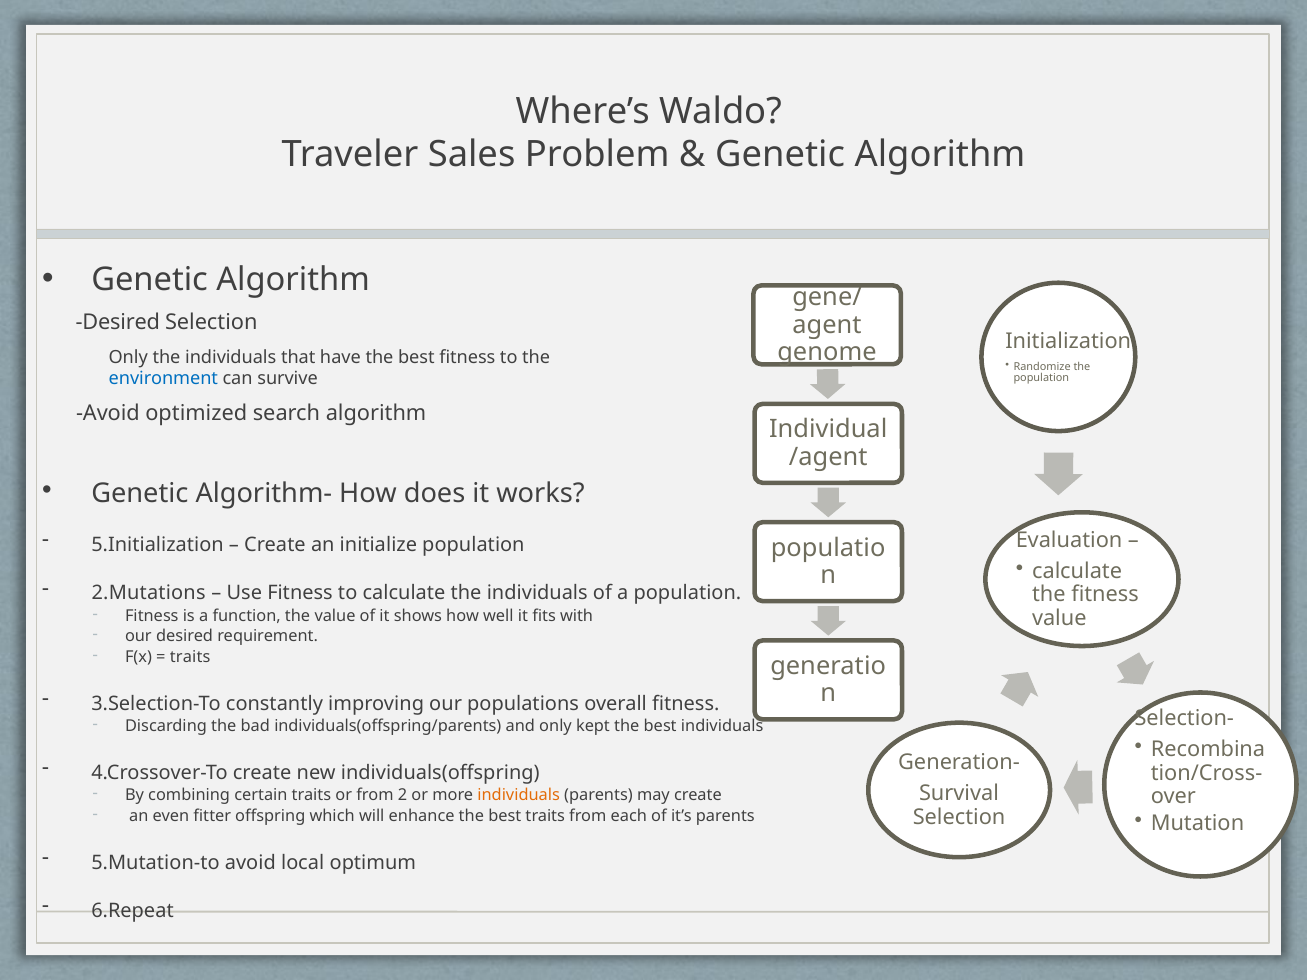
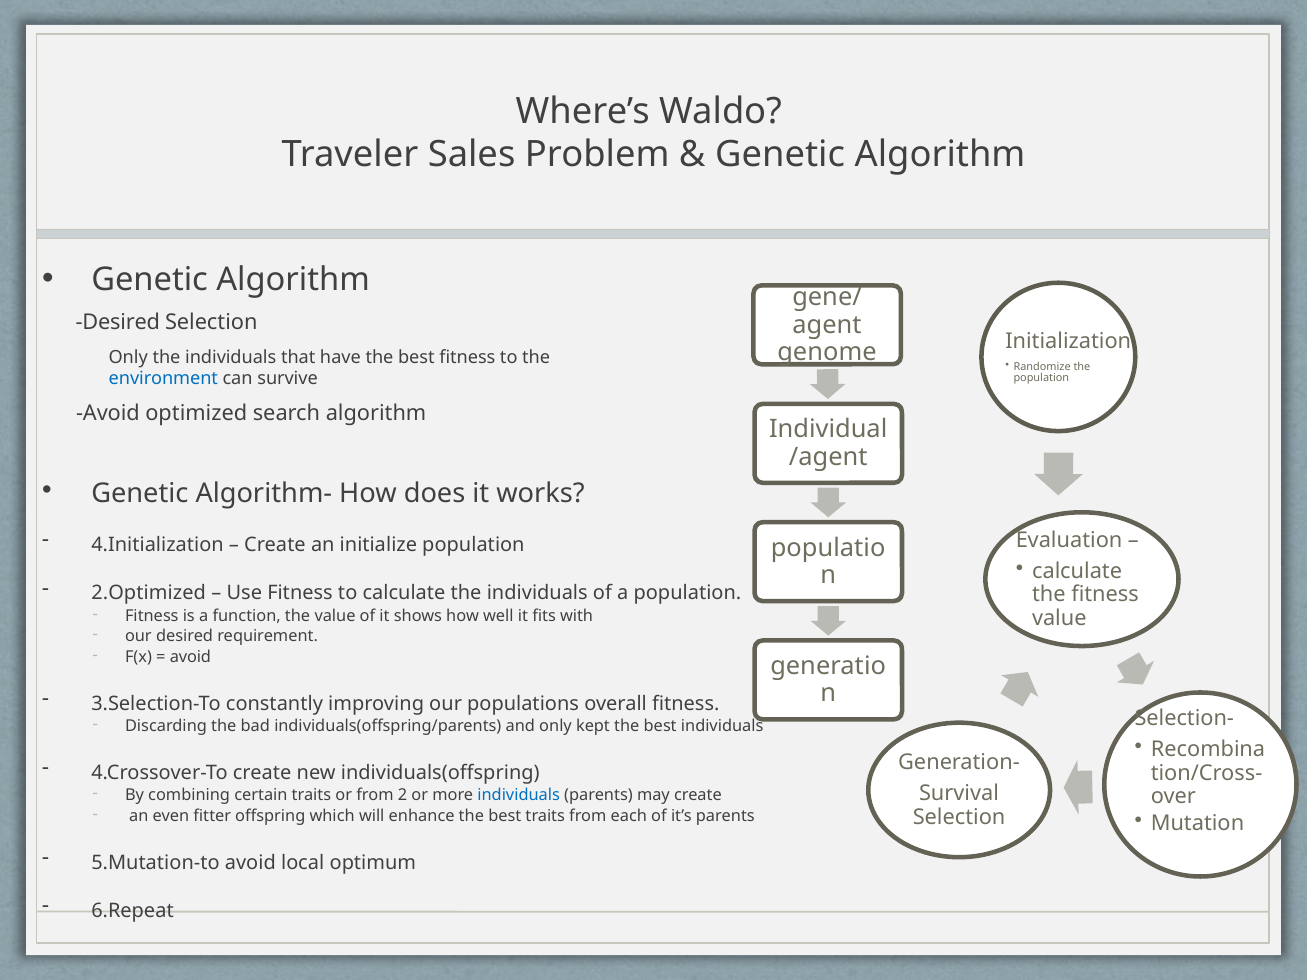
5.Initialization: 5.Initialization -> 4.Initialization
2.Mutations: 2.Mutations -> 2.Optimized
traits at (190, 657): traits -> avoid
individuals at (519, 795) colour: orange -> blue
